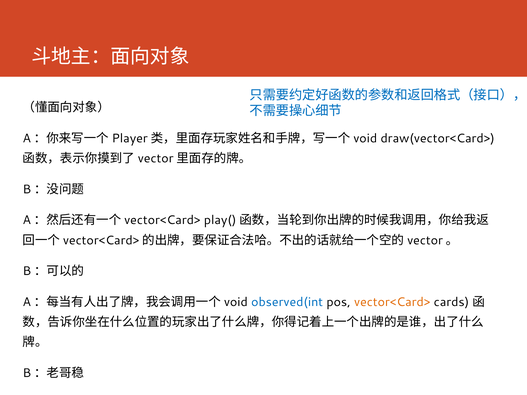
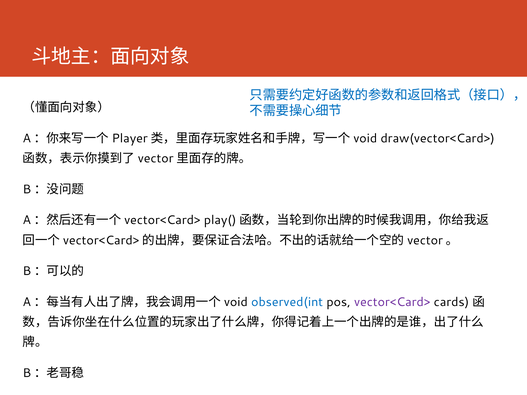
vector<Card> colour: orange -> purple
